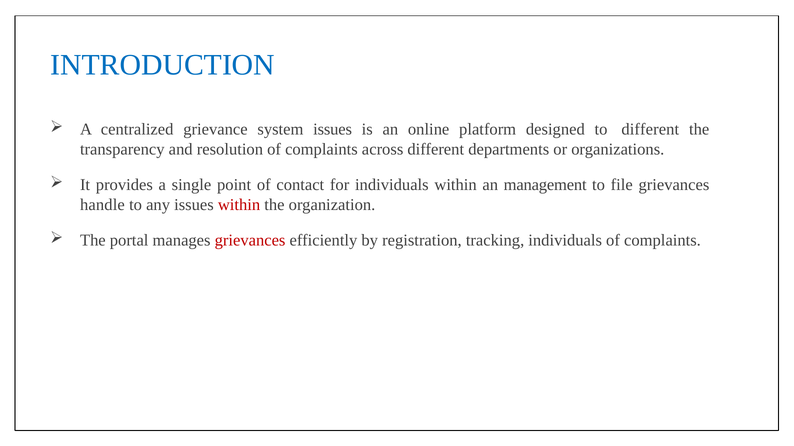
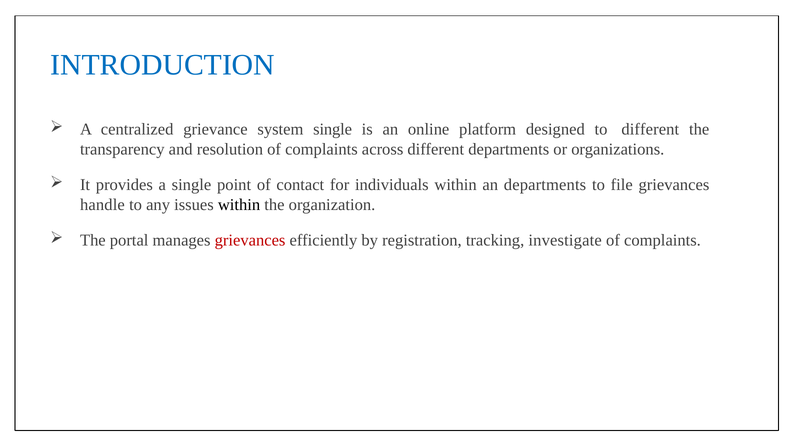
system issues: issues -> single
an management: management -> departments
within at (239, 205) colour: red -> black
tracking individuals: individuals -> investigate
